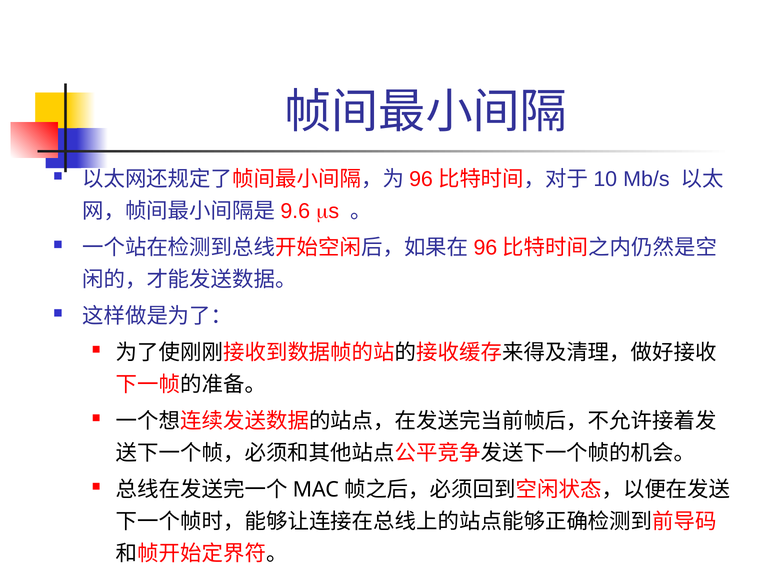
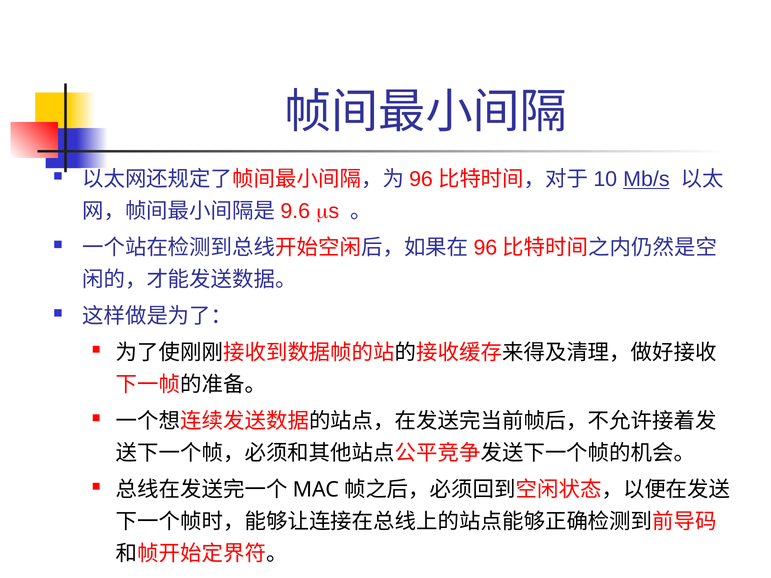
Mb/s underline: none -> present
